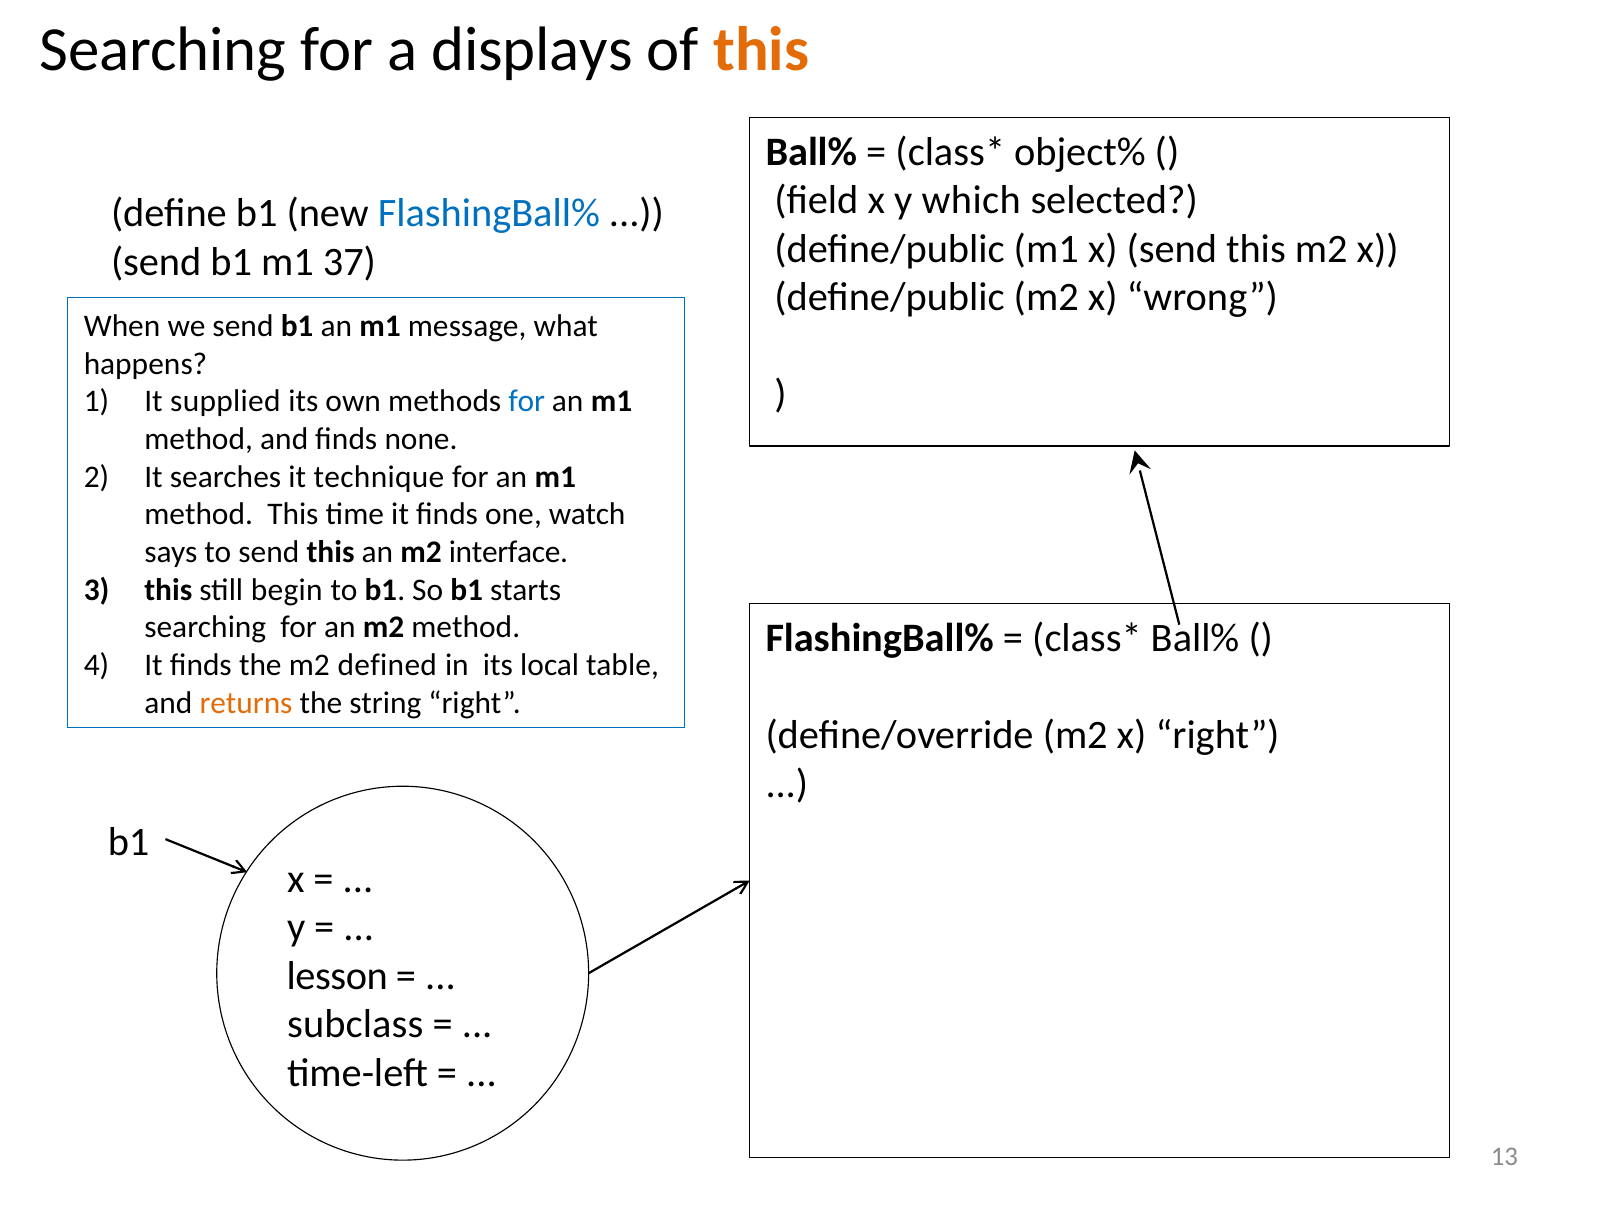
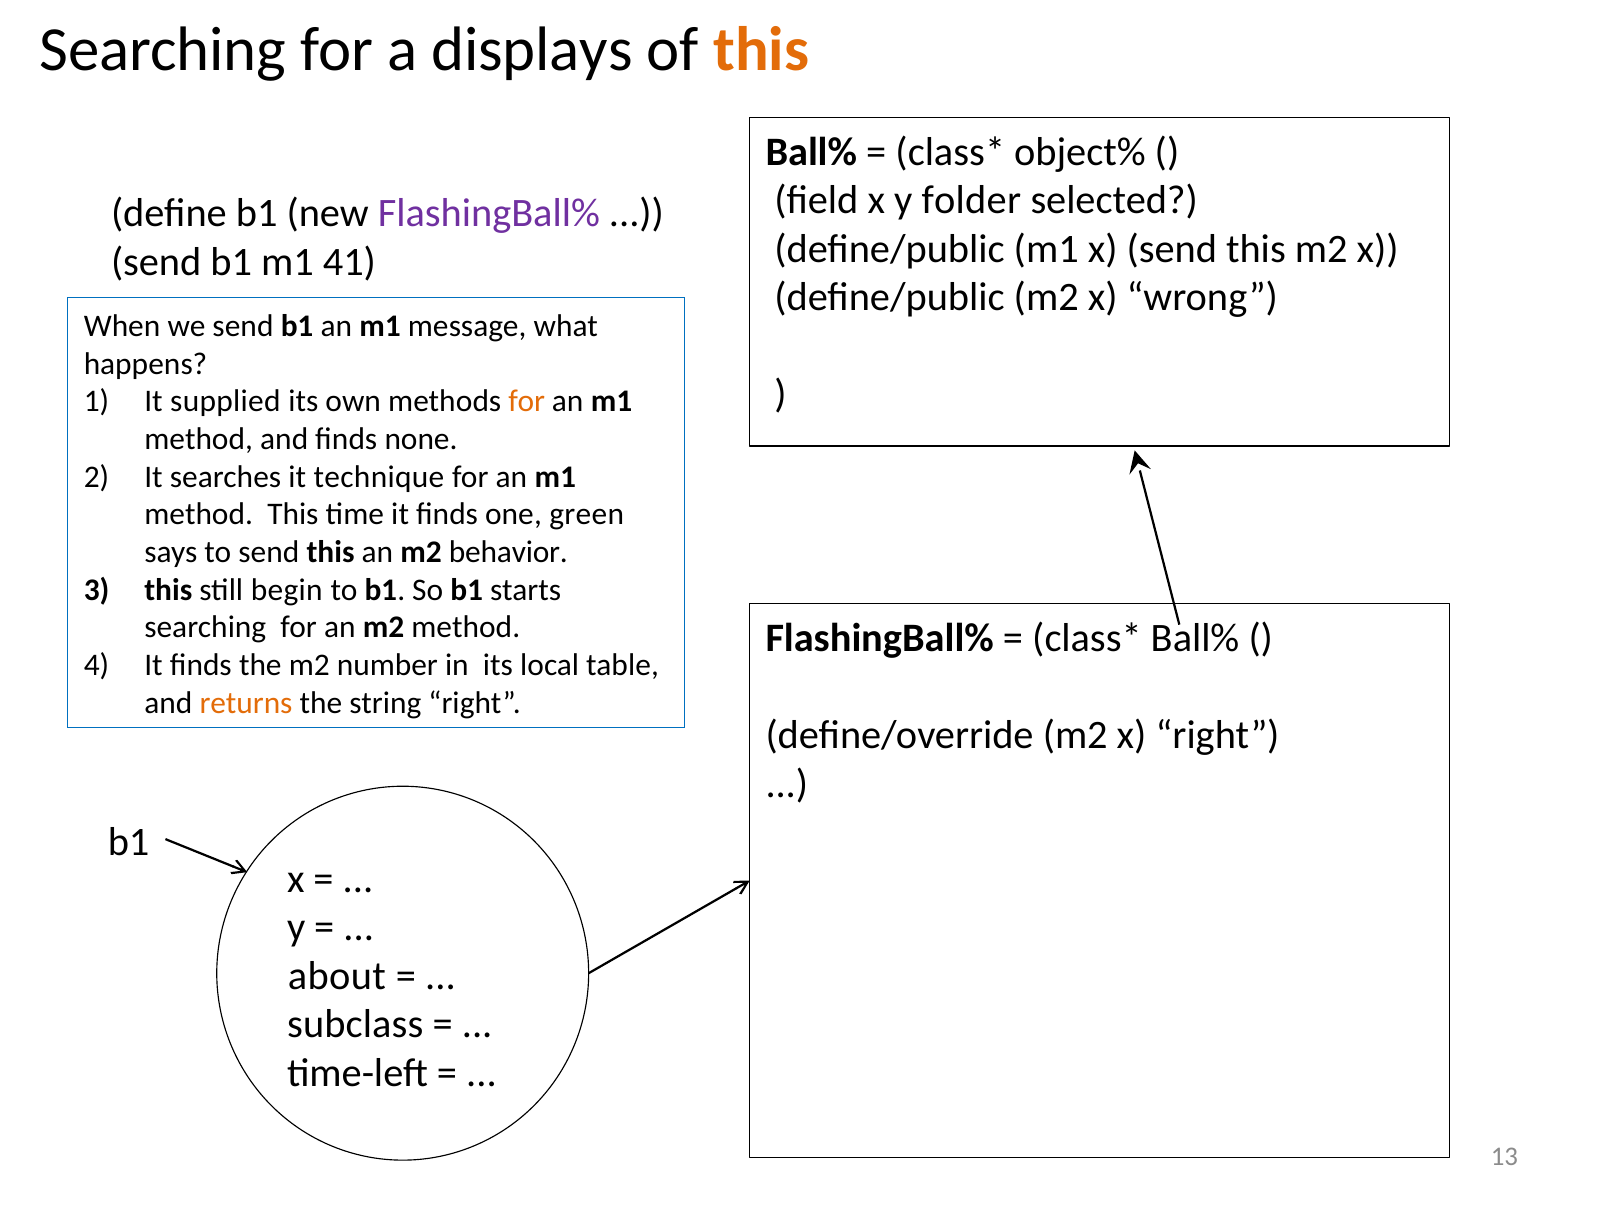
which: which -> folder
FlashingBall% at (489, 213) colour: blue -> purple
37: 37 -> 41
for at (527, 402) colour: blue -> orange
watch: watch -> green
interface: interface -> behavior
defined: defined -> number
lesson: lesson -> about
